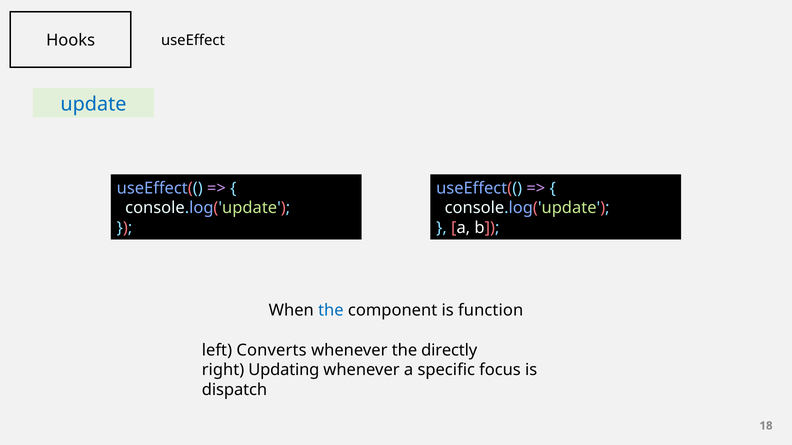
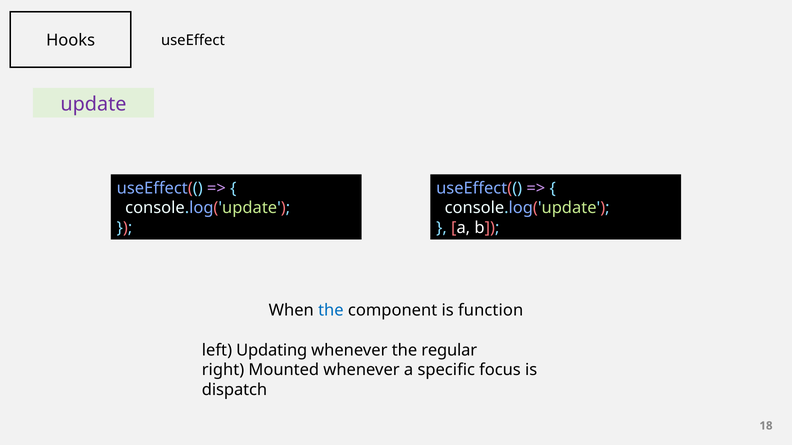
update colour: blue -> purple
Converts: Converts -> Updating
directly: directly -> regular
Updating: Updating -> Mounted
